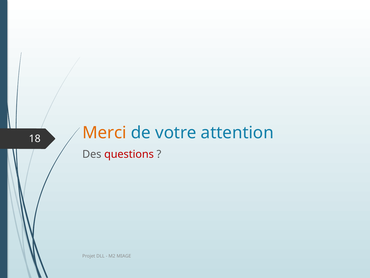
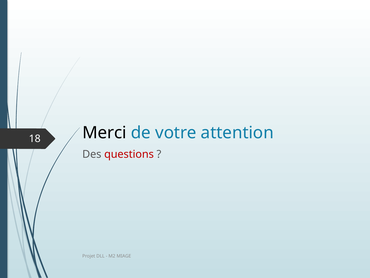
Merci colour: orange -> black
